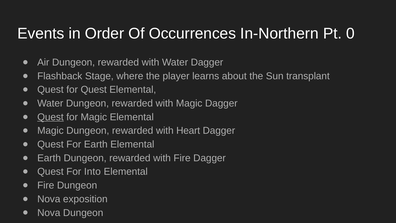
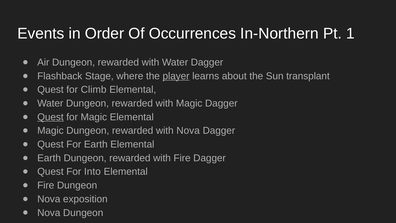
0: 0 -> 1
player underline: none -> present
for Quest: Quest -> Climb
with Heart: Heart -> Nova
